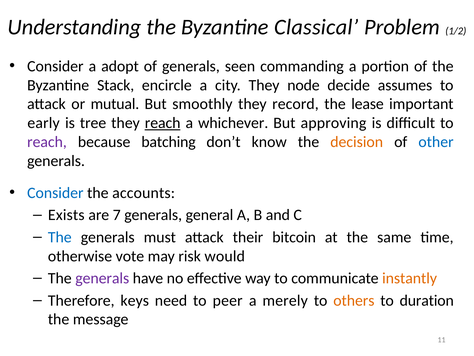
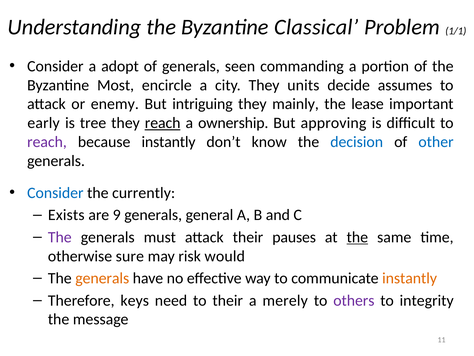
1/2: 1/2 -> 1/1
Stack: Stack -> Most
node: node -> units
mutual: mutual -> enemy
smoothly: smoothly -> intriguing
record: record -> mainly
whichever: whichever -> ownership
because batching: batching -> instantly
decision colour: orange -> blue
accounts: accounts -> currently
7: 7 -> 9
The at (60, 237) colour: blue -> purple
bitcoin: bitcoin -> pauses
the at (357, 237) underline: none -> present
vote: vote -> sure
generals at (102, 278) colour: purple -> orange
to peer: peer -> their
others colour: orange -> purple
duration: duration -> integrity
